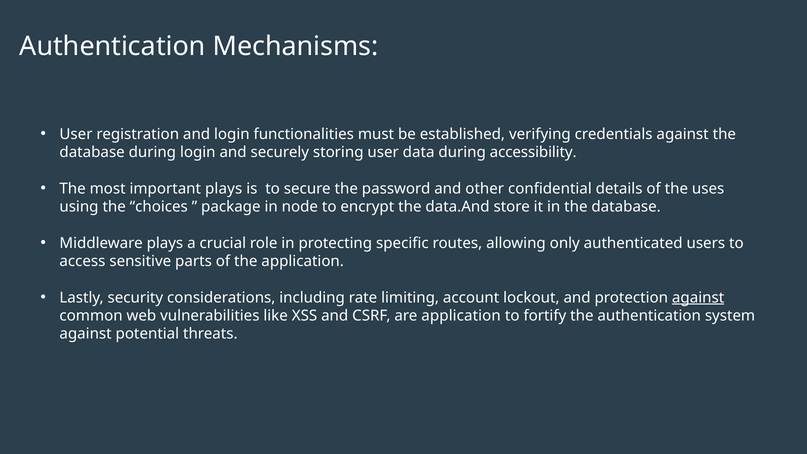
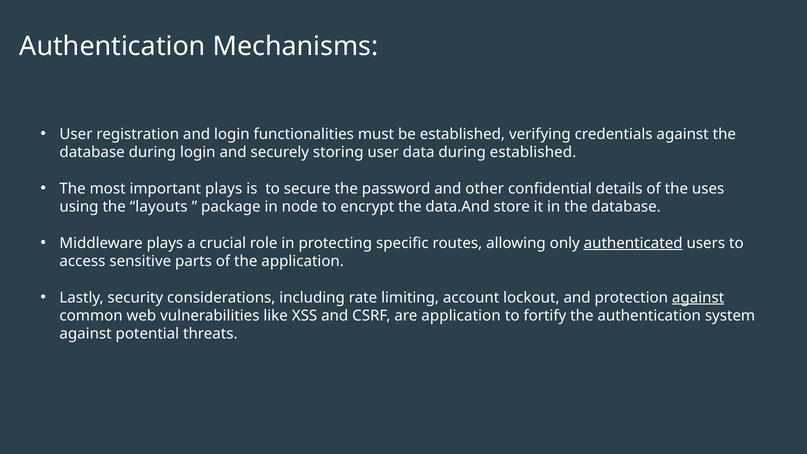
during accessibility: accessibility -> established
choices: choices -> layouts
authenticated underline: none -> present
